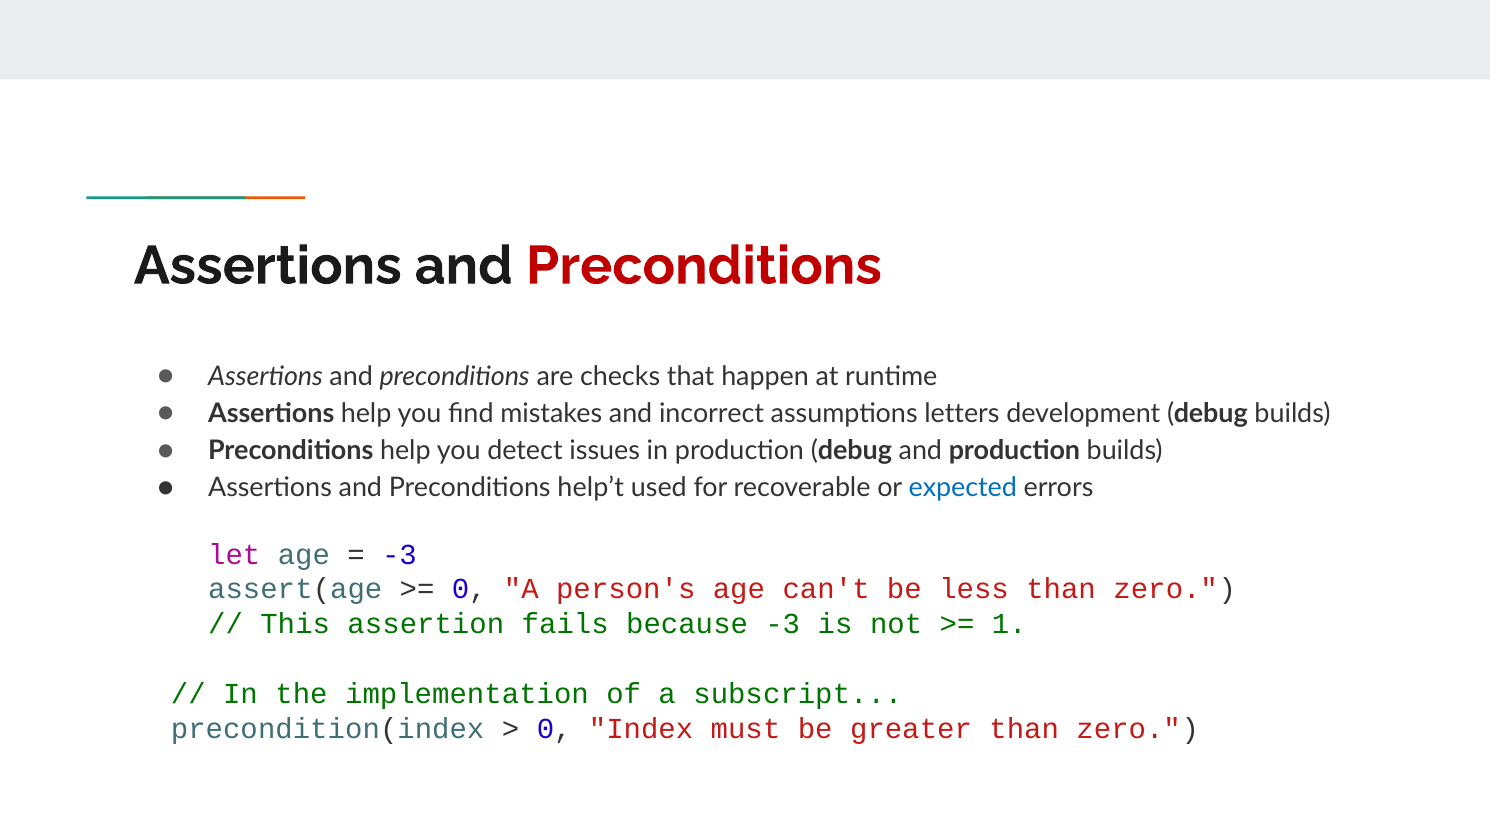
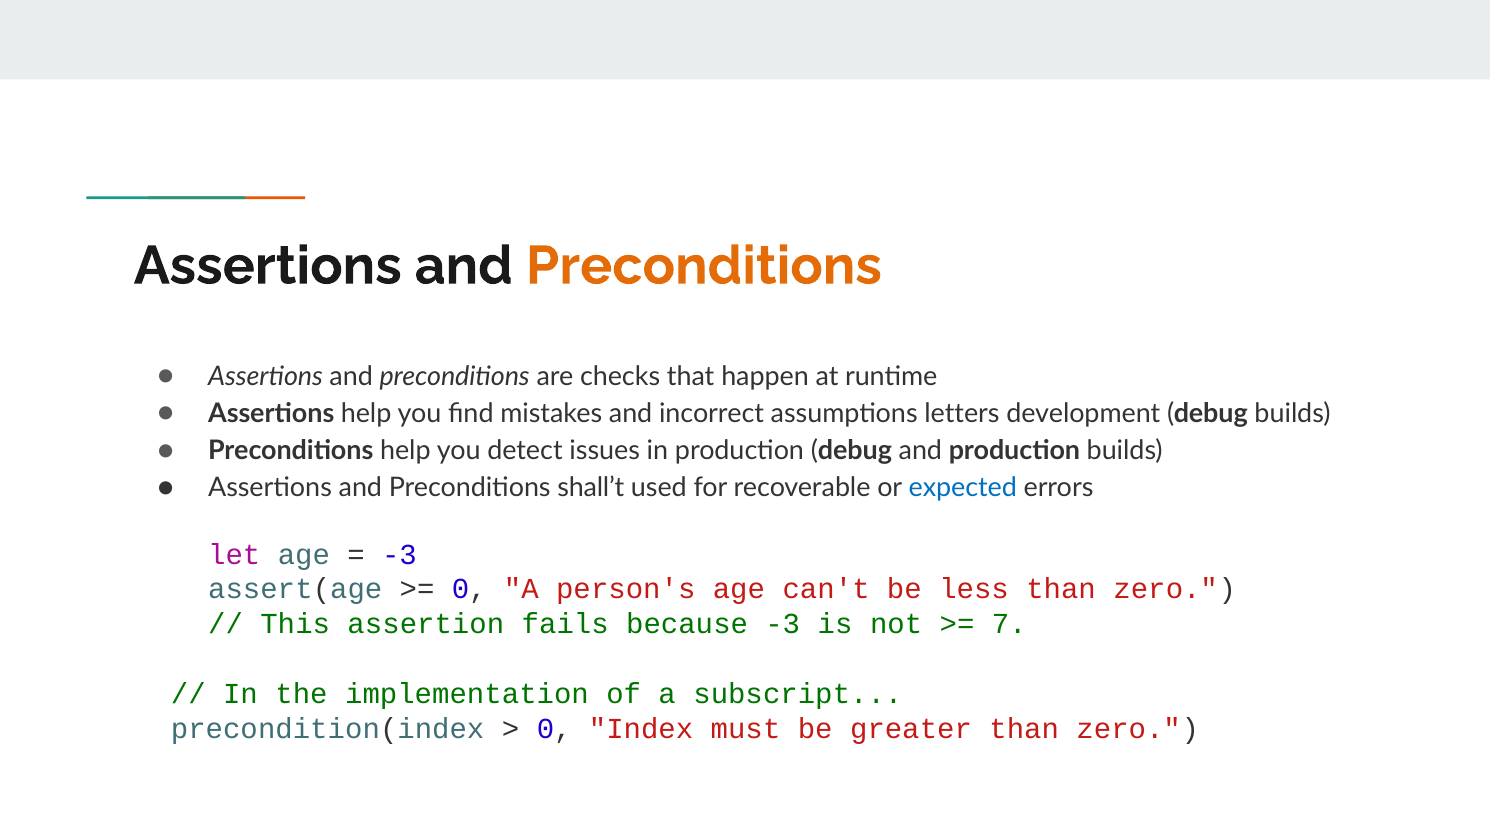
Preconditions at (704, 266) colour: red -> orange
help’t: help’t -> shall’t
1: 1 -> 7
